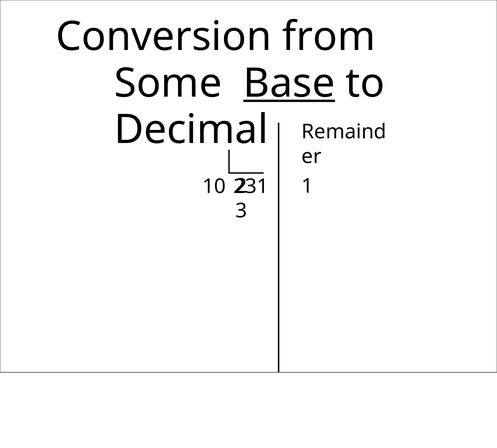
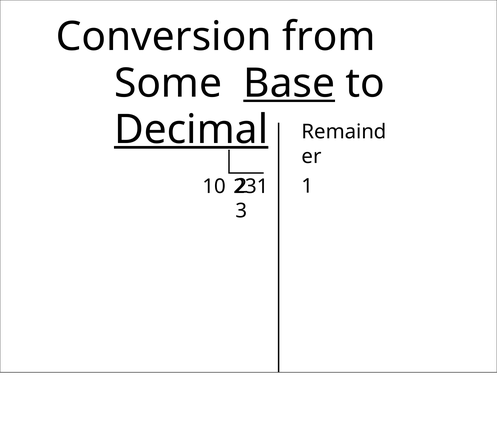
Decimal underline: none -> present
